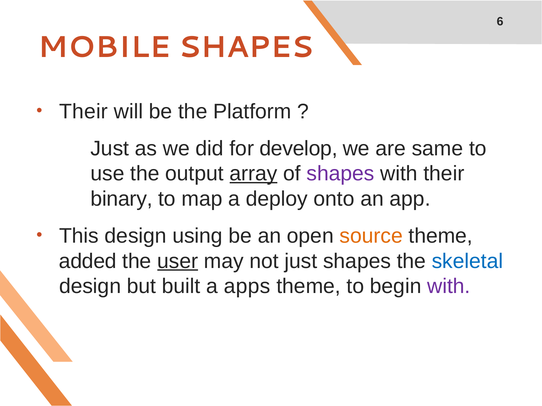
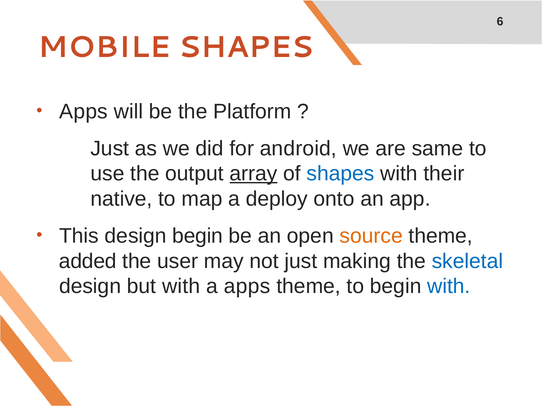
Their at (83, 112): Their -> Apps
develop: develop -> android
shapes at (341, 174) colour: purple -> blue
binary: binary -> native
design using: using -> begin
user underline: present -> none
just shapes: shapes -> making
but built: built -> with
with at (449, 287) colour: purple -> blue
